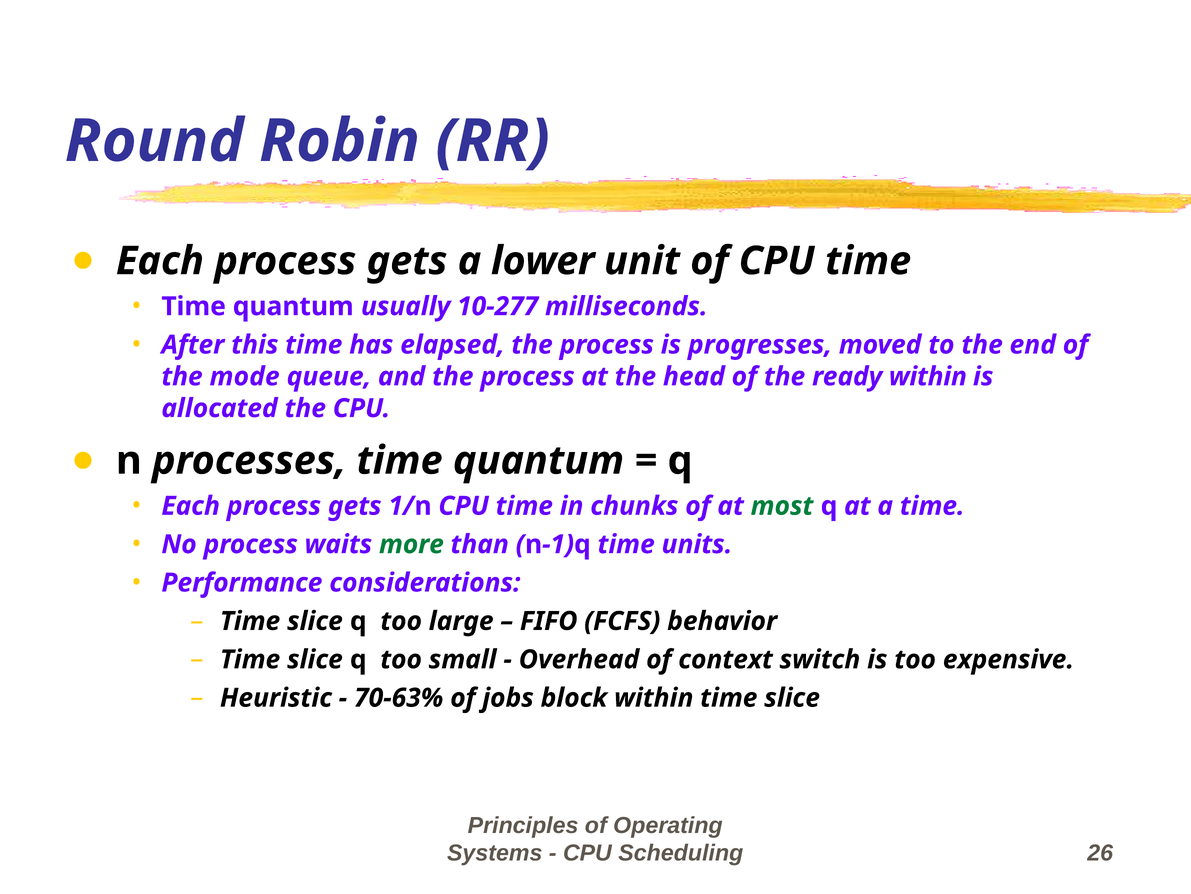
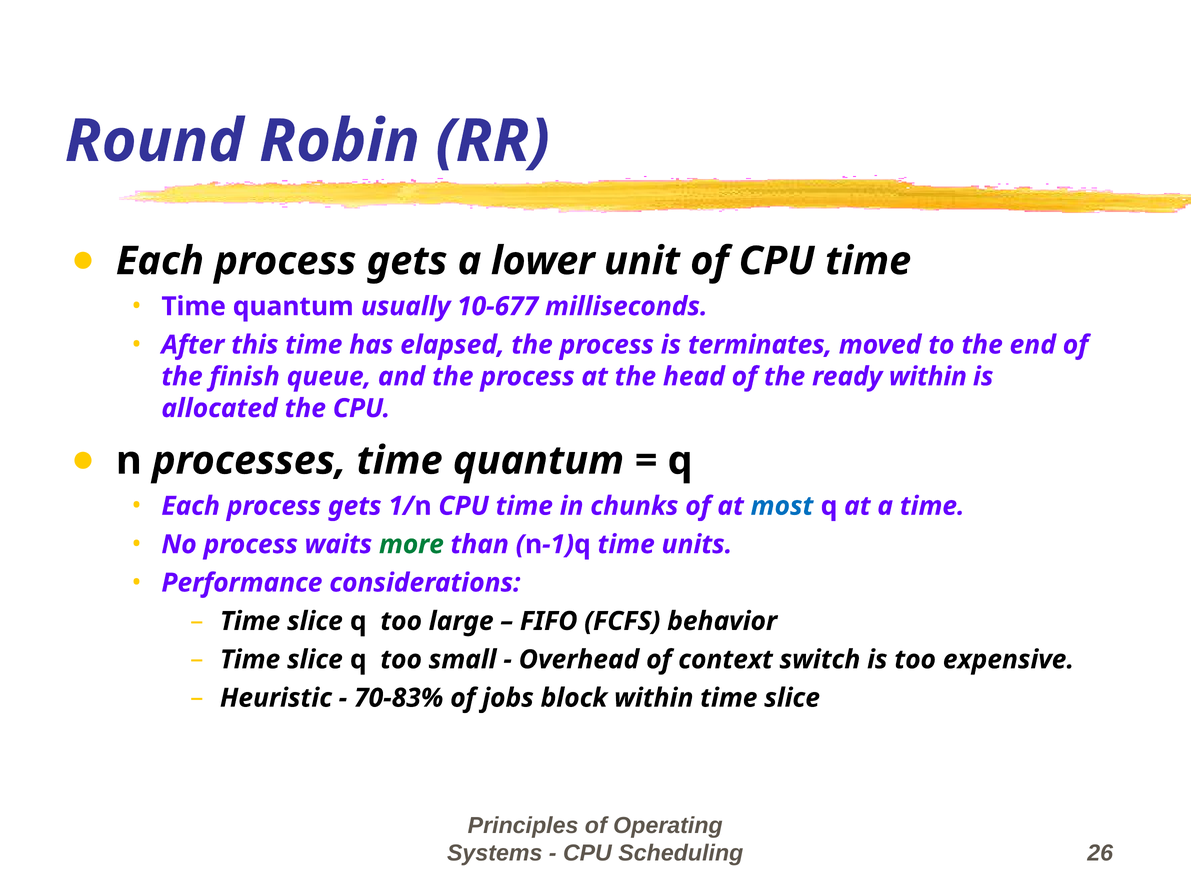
10-277: 10-277 -> 10-677
progresses: progresses -> terminates
mode: mode -> finish
most colour: green -> blue
70-63%: 70-63% -> 70-83%
